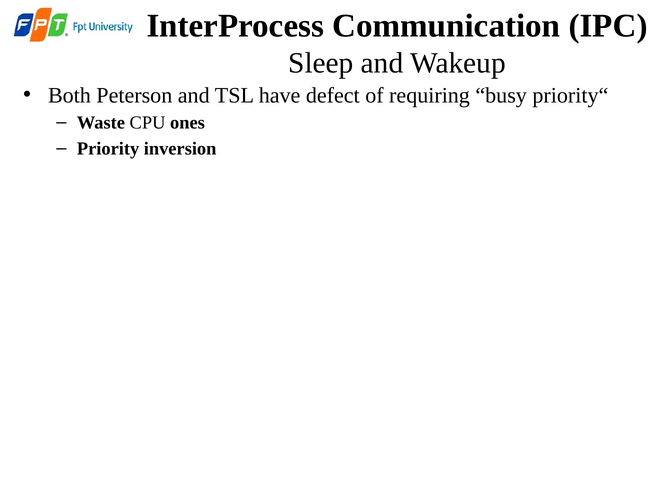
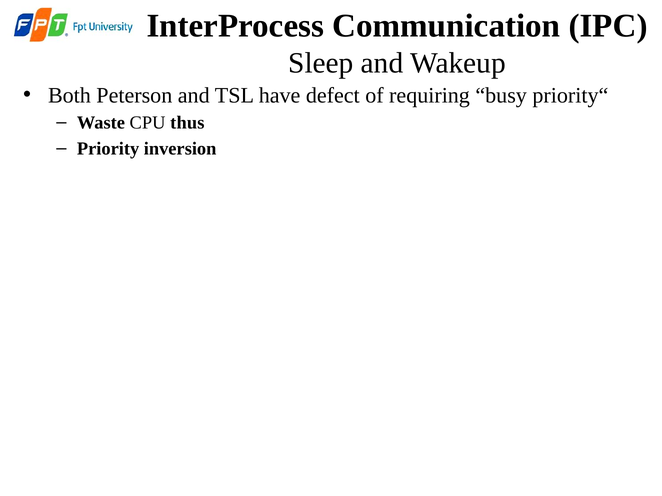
ones: ones -> thus
